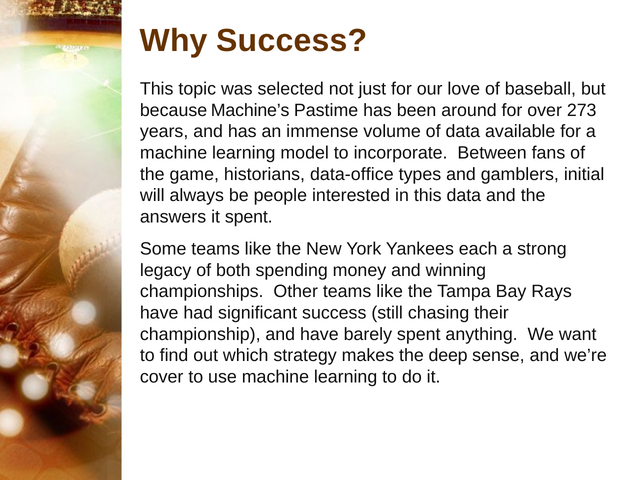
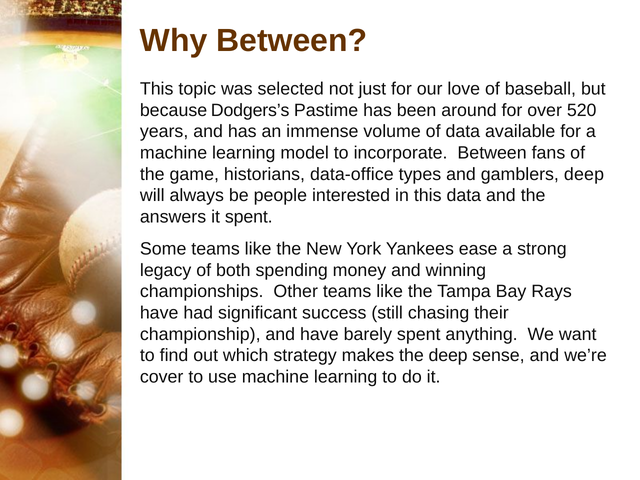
Why Success: Success -> Between
Machine’s: Machine’s -> Dodgers’s
273: 273 -> 520
gamblers initial: initial -> deep
each: each -> ease
